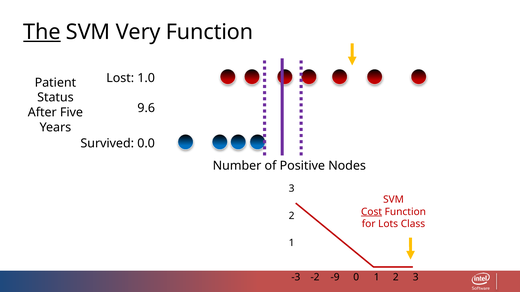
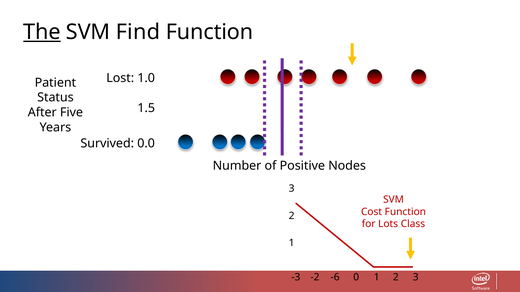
Very: Very -> Find
9.6: 9.6 -> 1.5
Cost underline: present -> none
-9: -9 -> -6
